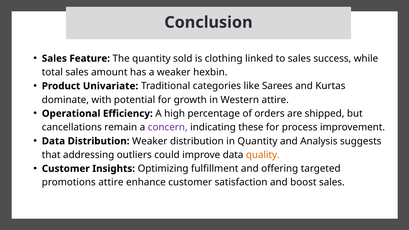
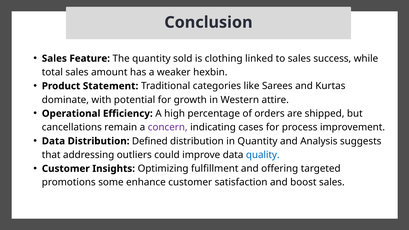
Univariate: Univariate -> Statement
these: these -> cases
Distribution Weaker: Weaker -> Defined
quality colour: orange -> blue
promotions attire: attire -> some
